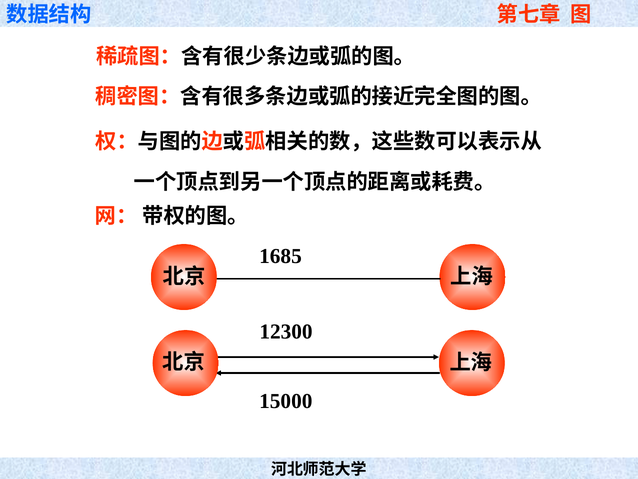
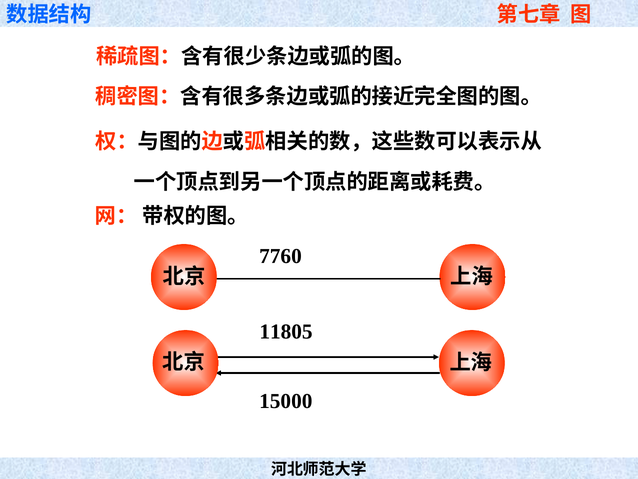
1685: 1685 -> 7760
12300: 12300 -> 11805
